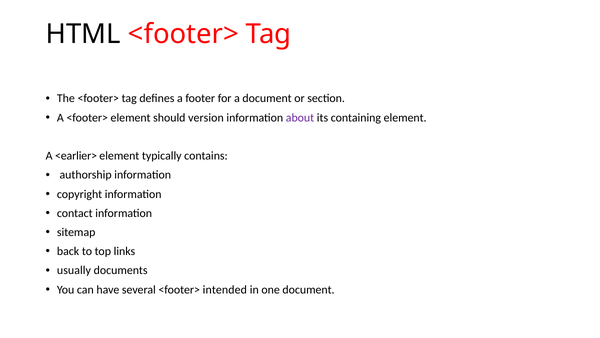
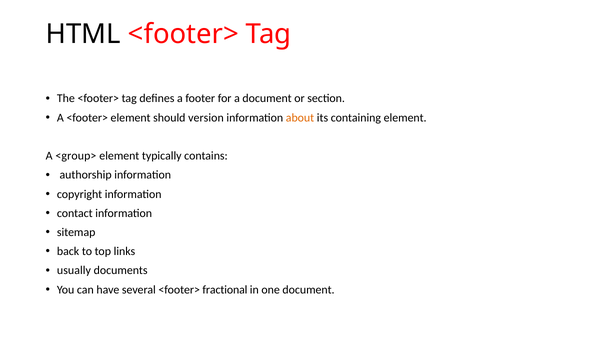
about colour: purple -> orange
<earlier>: <earlier> -> <group>
intended: intended -> fractional
